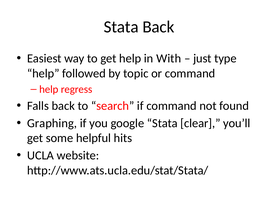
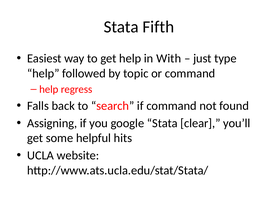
Stata Back: Back -> Fifth
Graphing: Graphing -> Assigning
